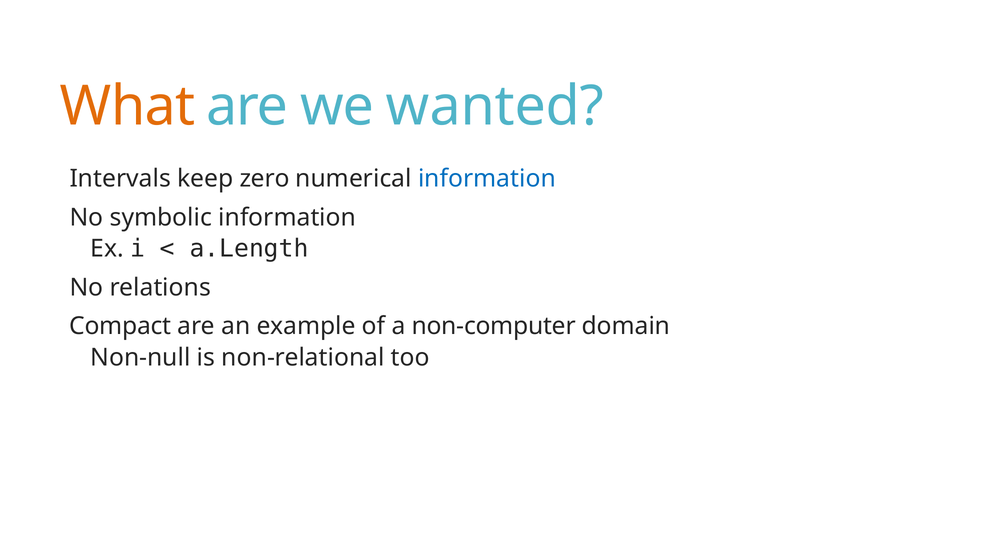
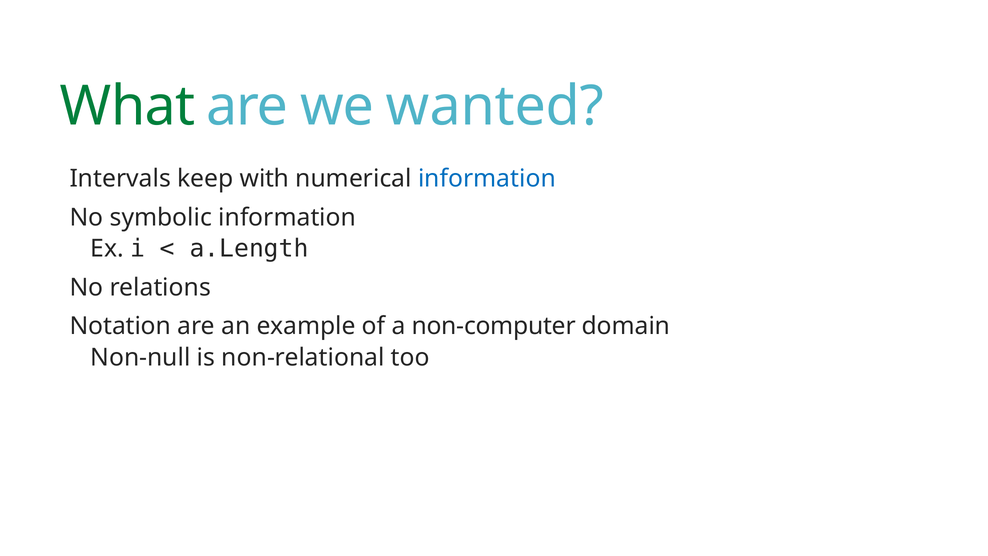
What colour: orange -> green
zero: zero -> with
Compact: Compact -> Notation
